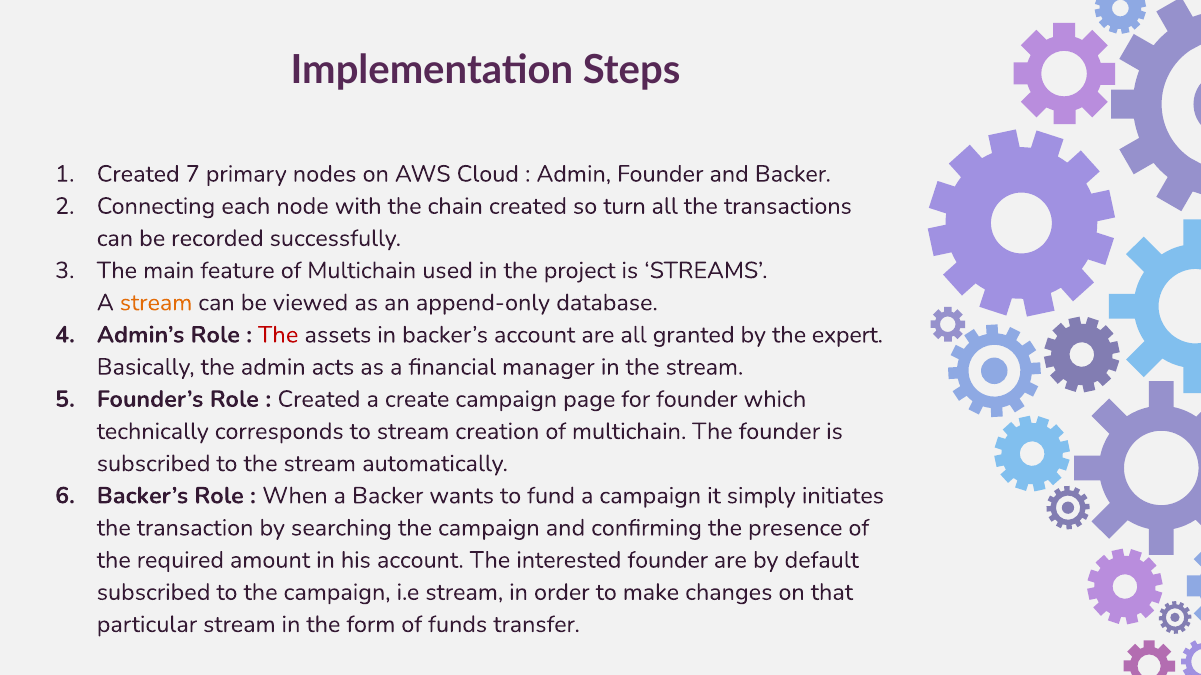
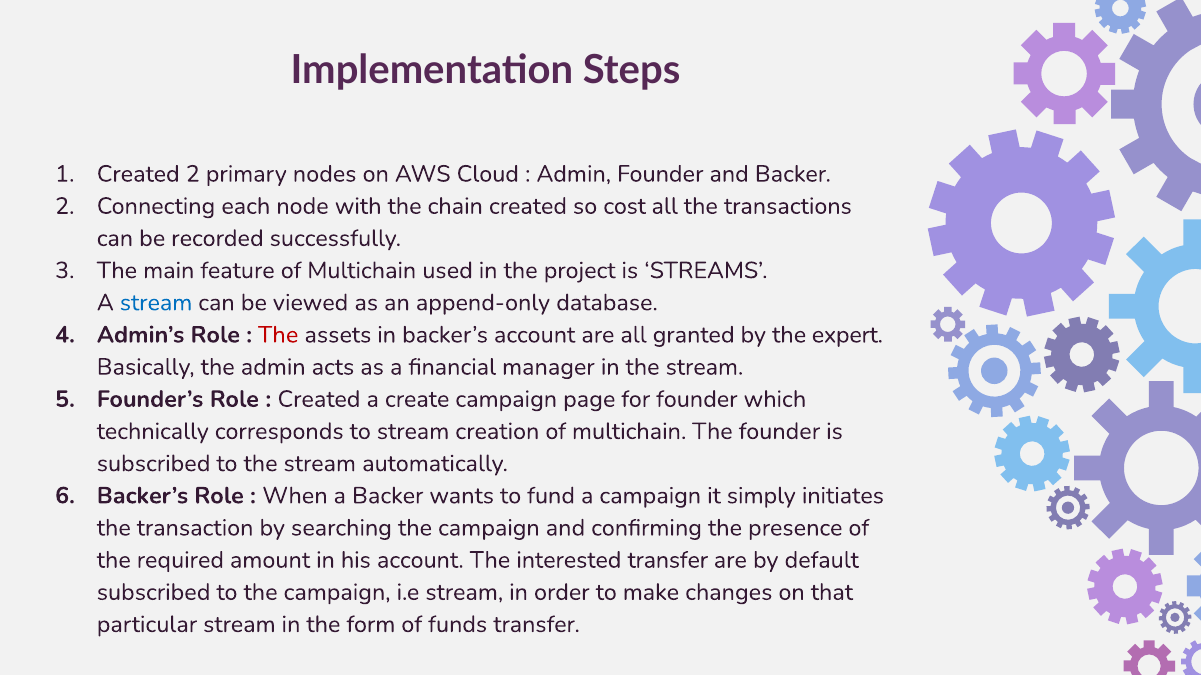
Created 7: 7 -> 2
turn: turn -> cost
stream at (156, 303) colour: orange -> blue
interested founder: founder -> transfer
